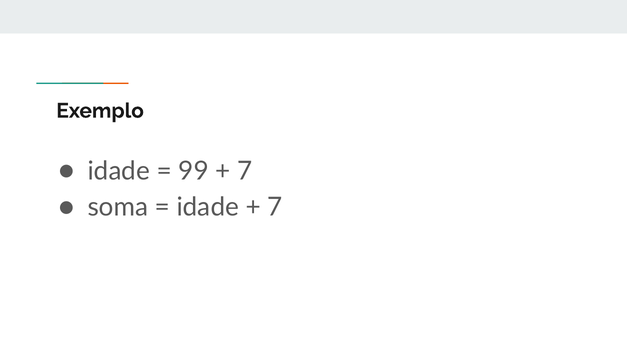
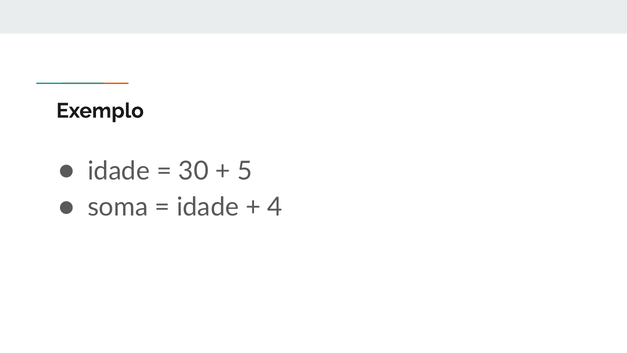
99: 99 -> 30
7 at (245, 171): 7 -> 5
7 at (275, 207): 7 -> 4
